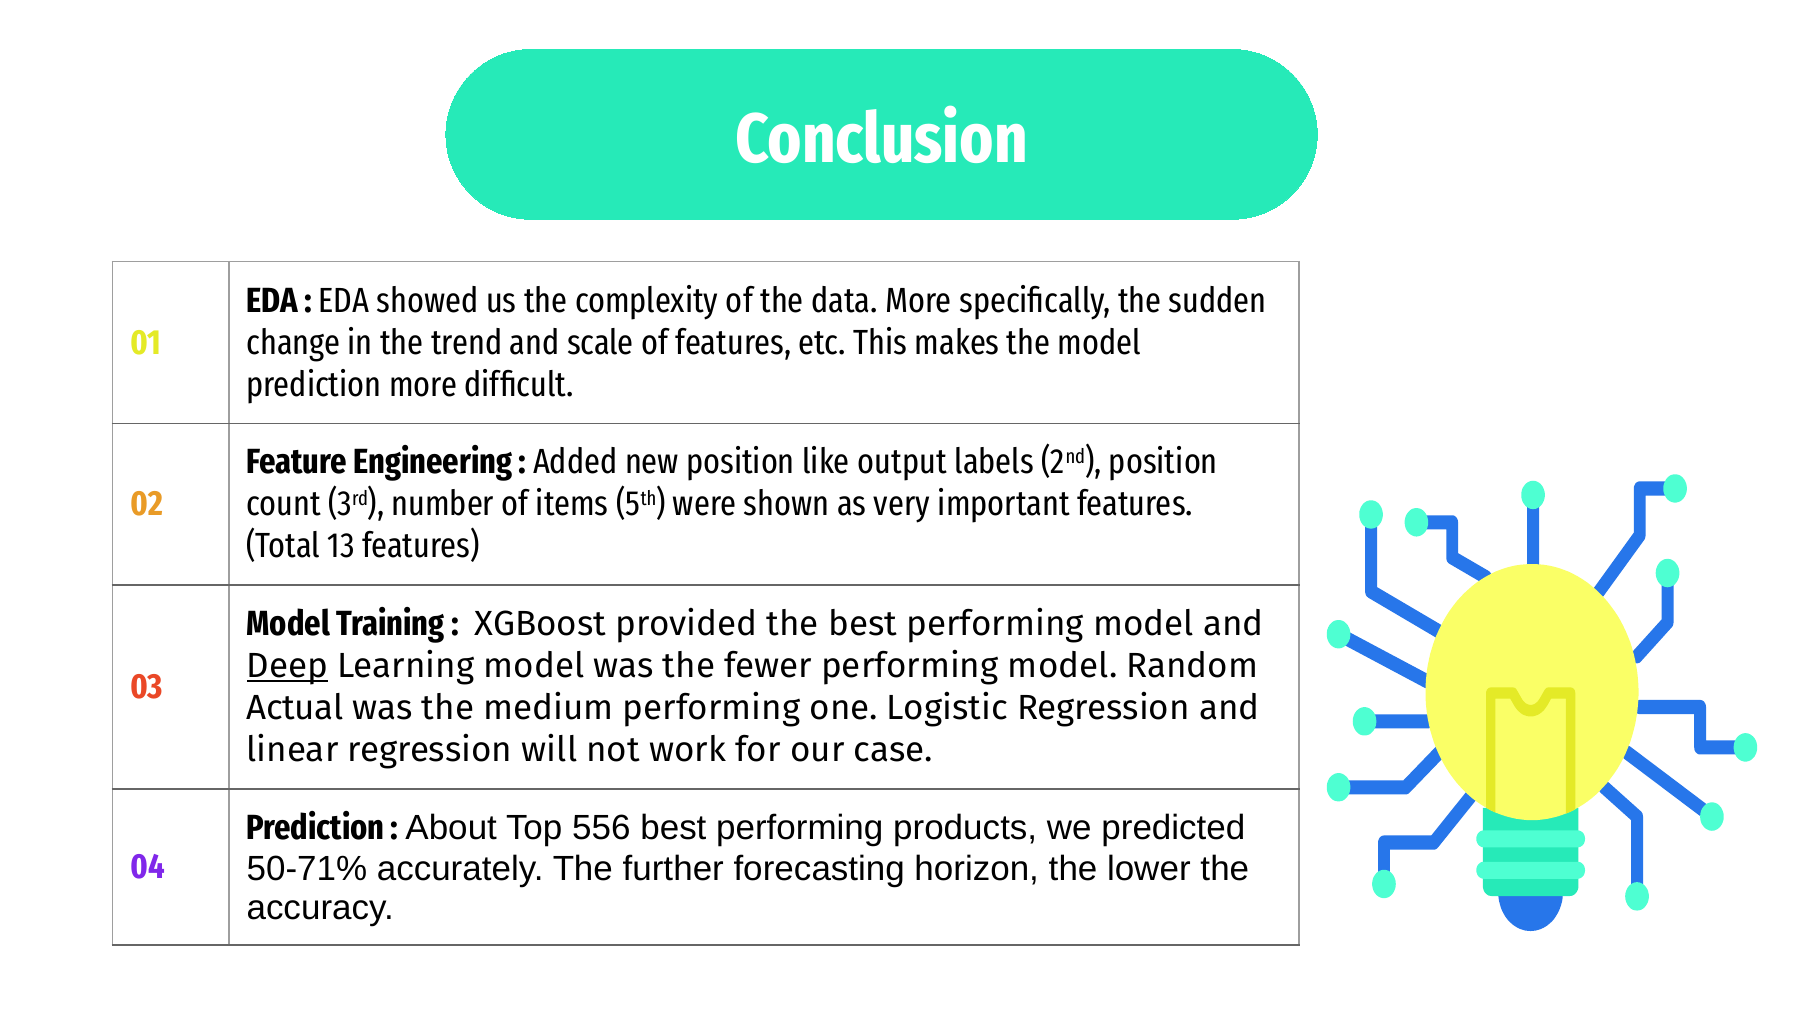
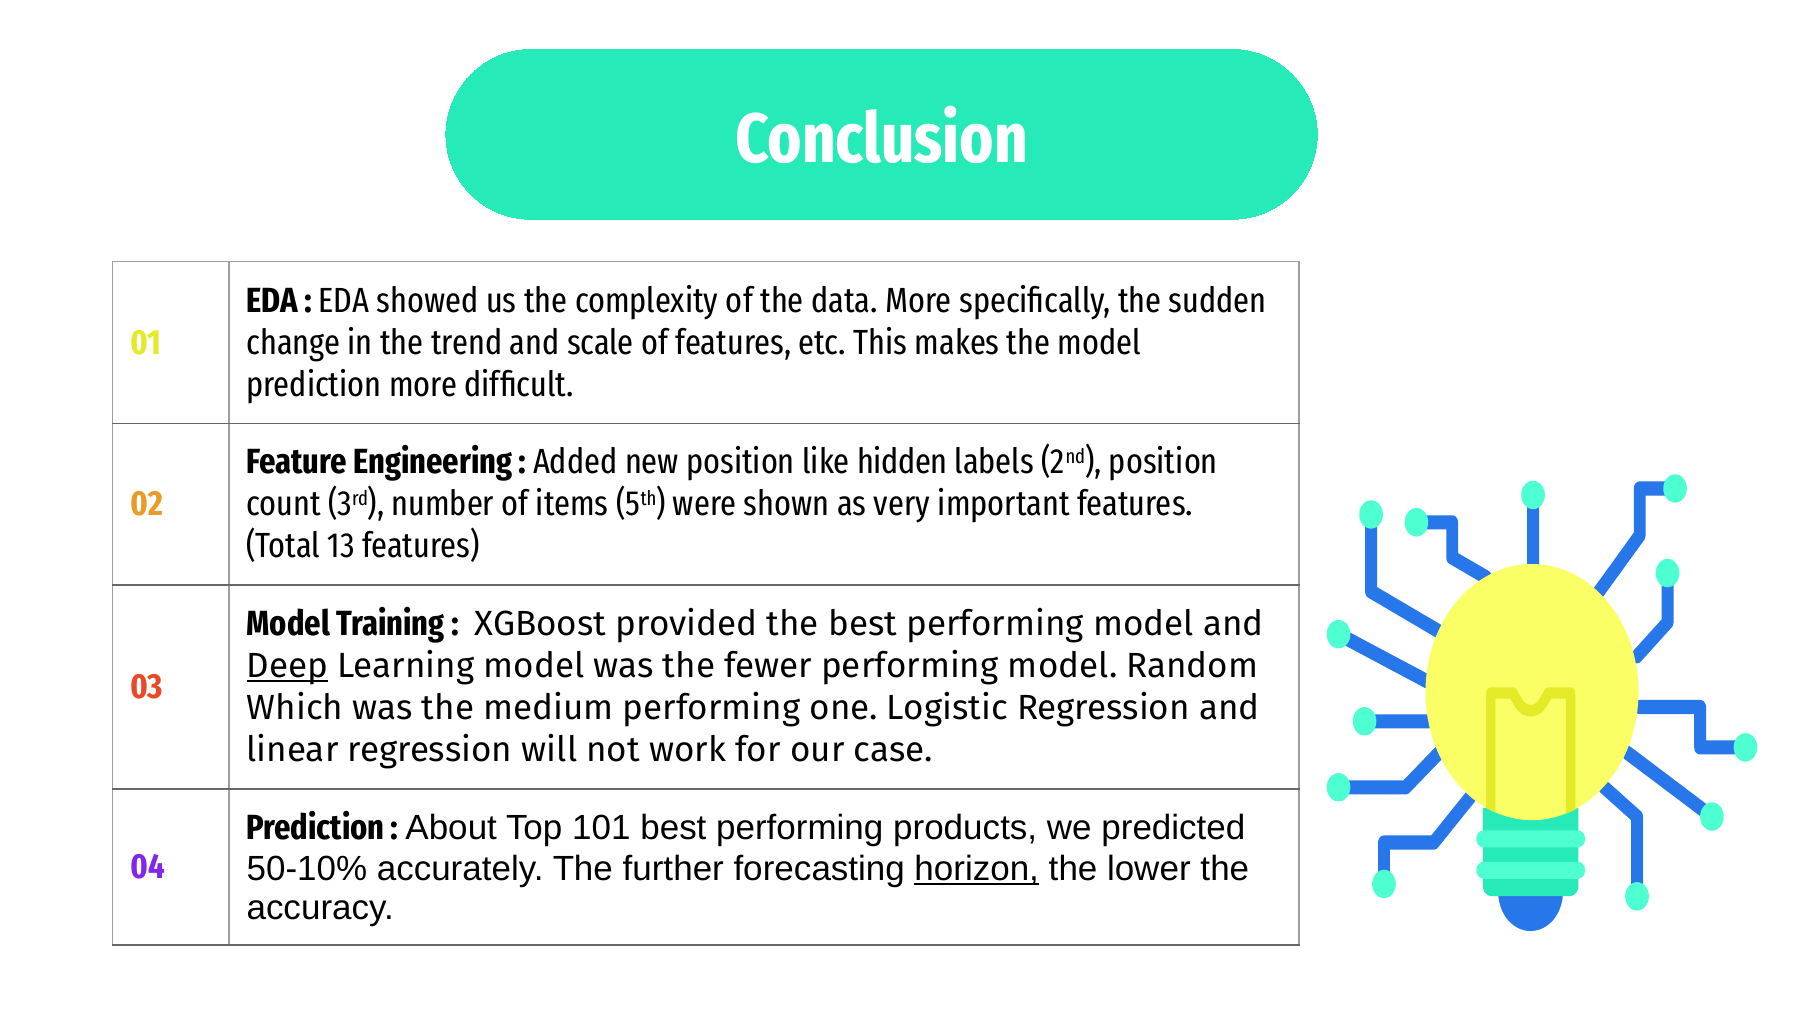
output: output -> hidden
Actual: Actual -> Which
556: 556 -> 101
50-71%: 50-71% -> 50-10%
horizon underline: none -> present
